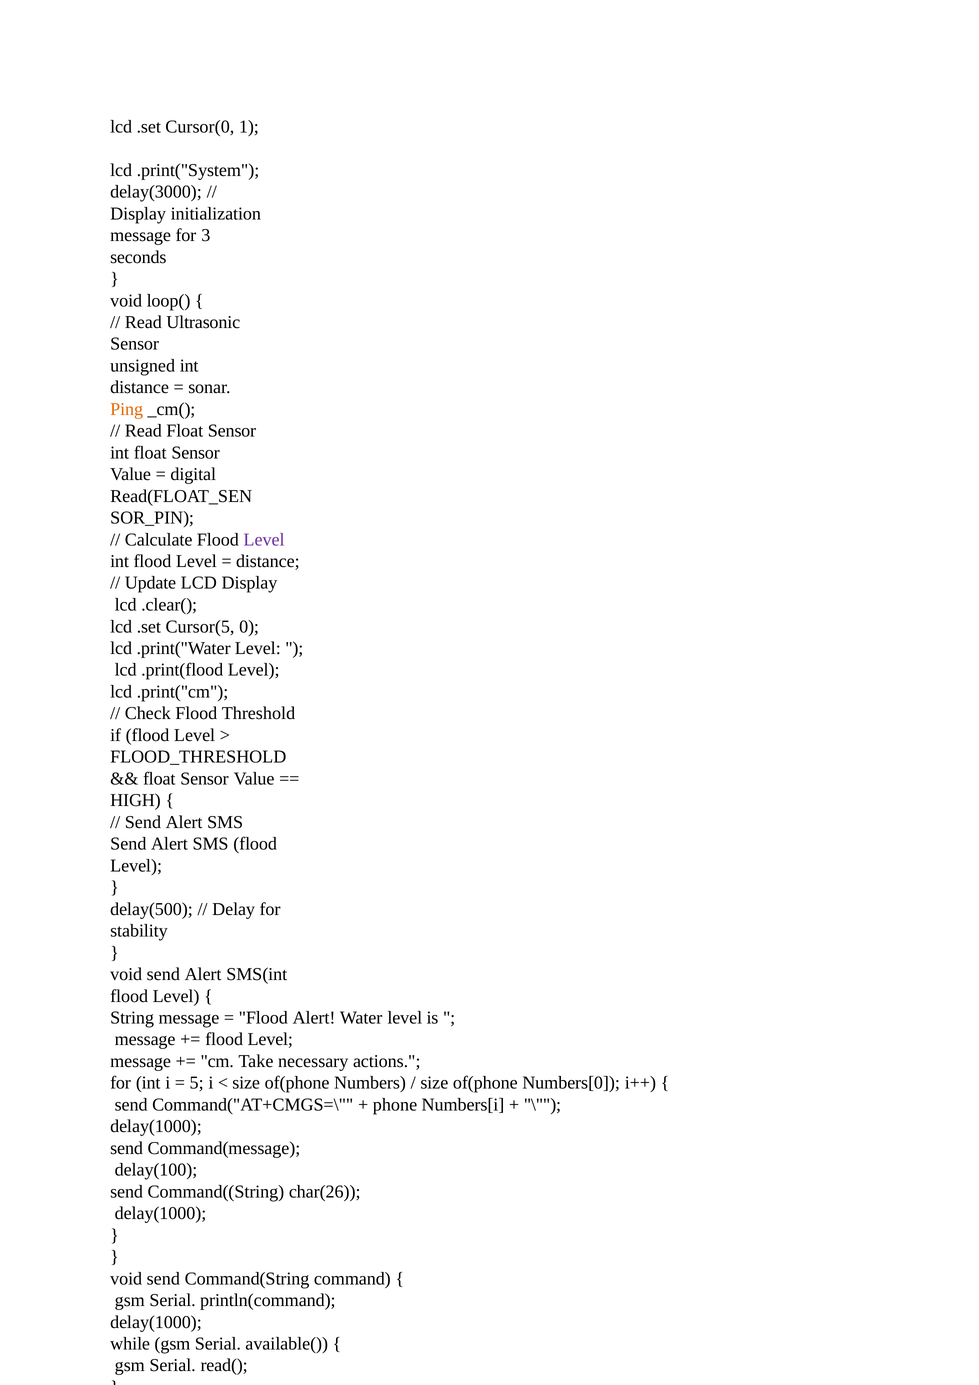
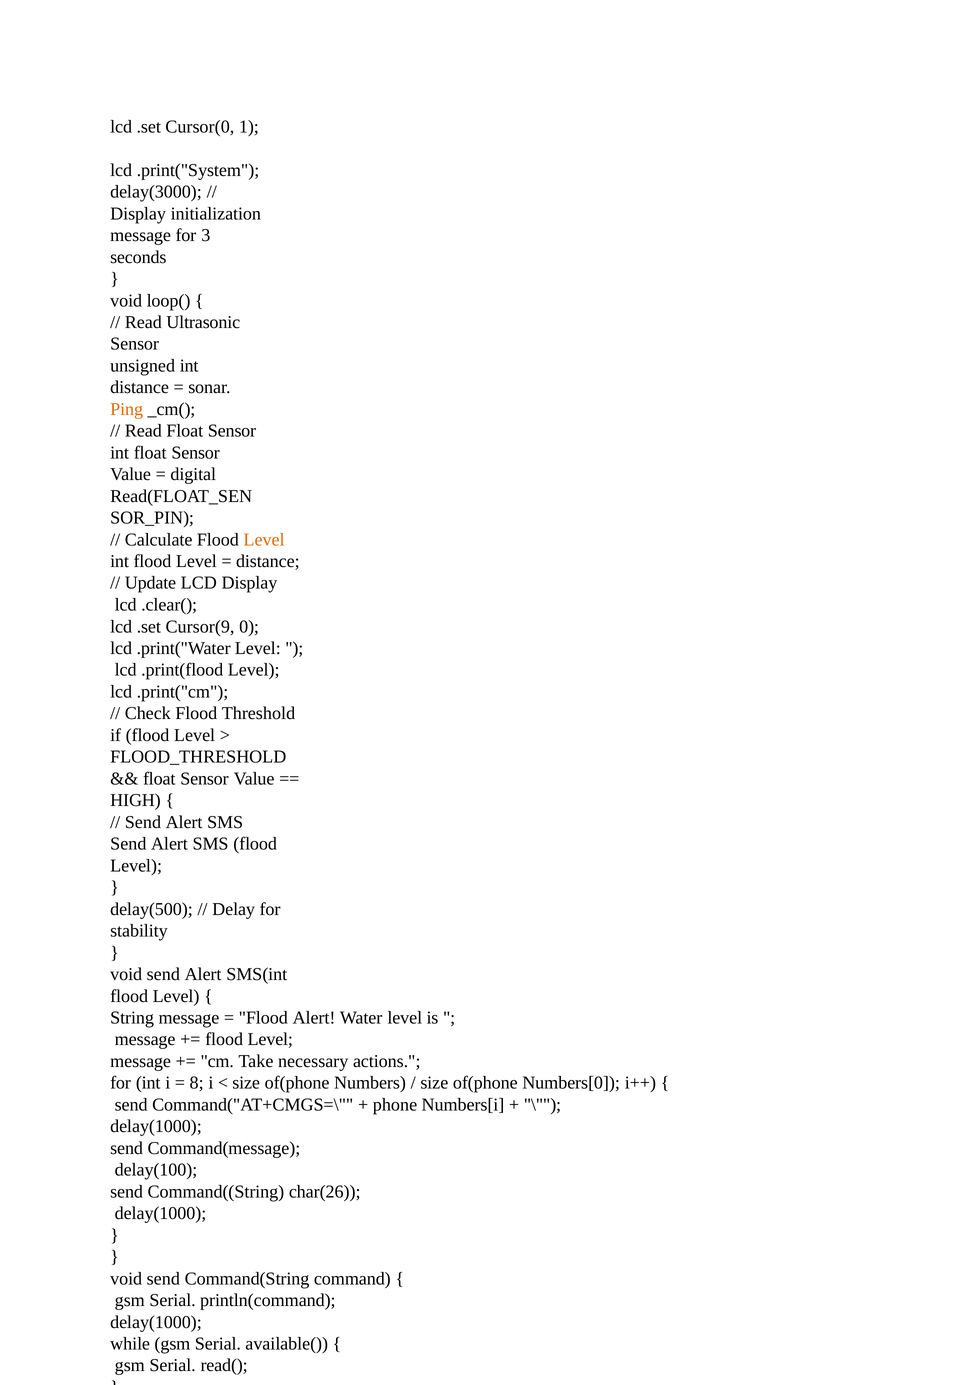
Level at (264, 540) colour: purple -> orange
Cursor(5: Cursor(5 -> Cursor(9
5: 5 -> 8
